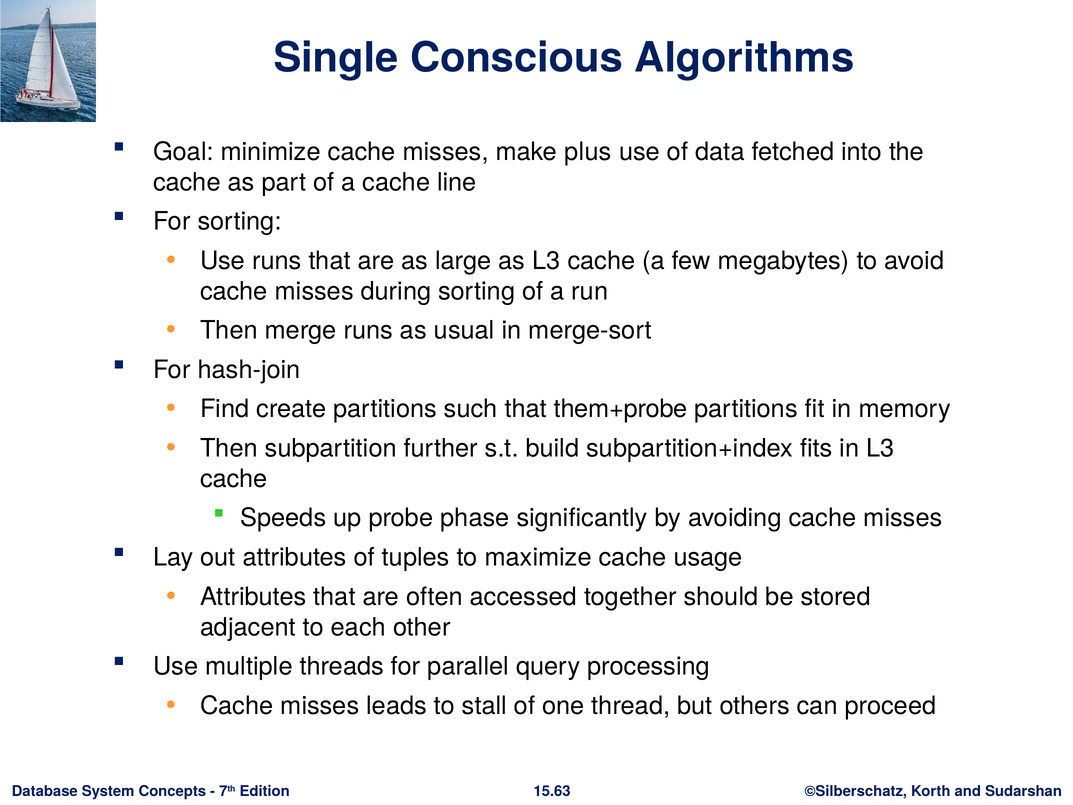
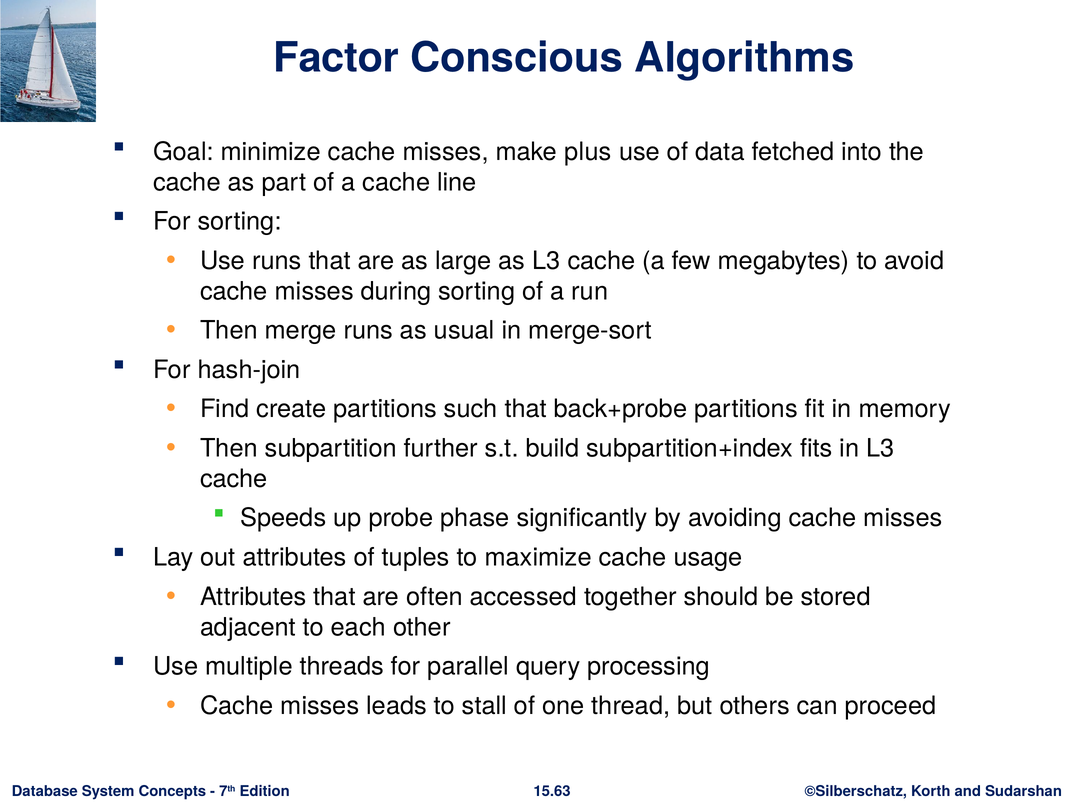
Single: Single -> Factor
them+probe: them+probe -> back+probe
